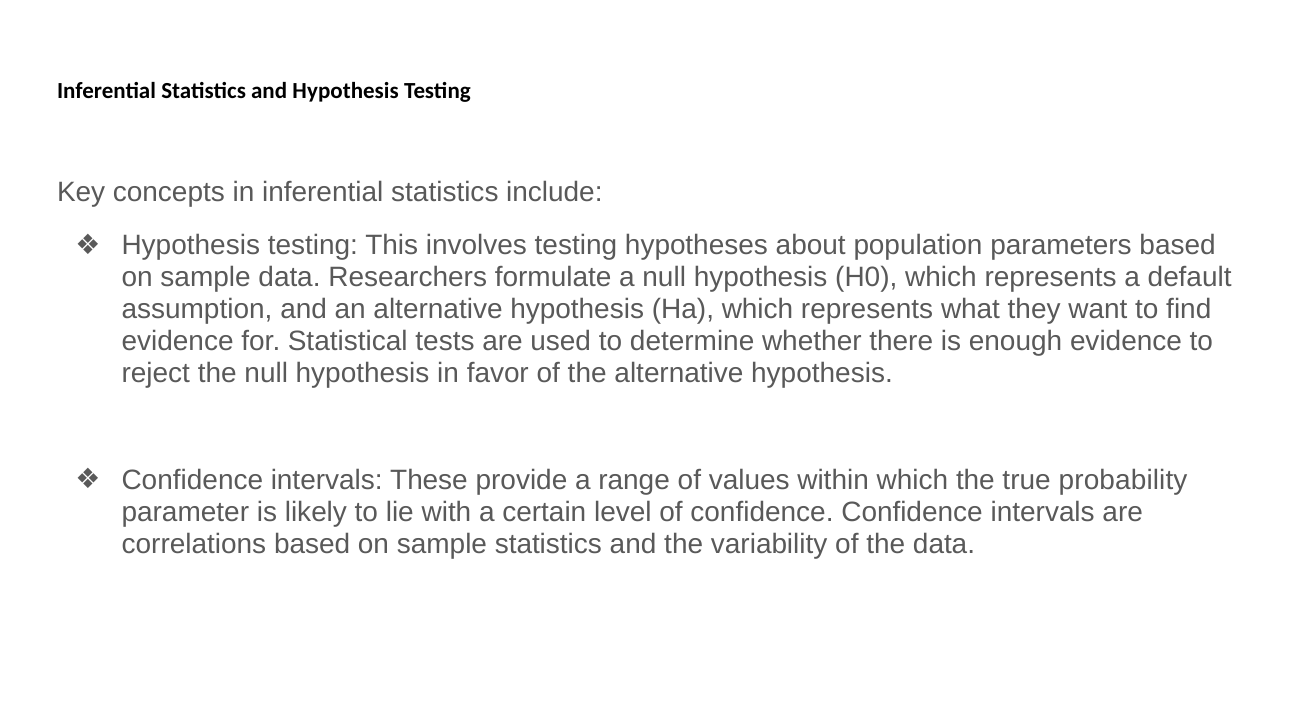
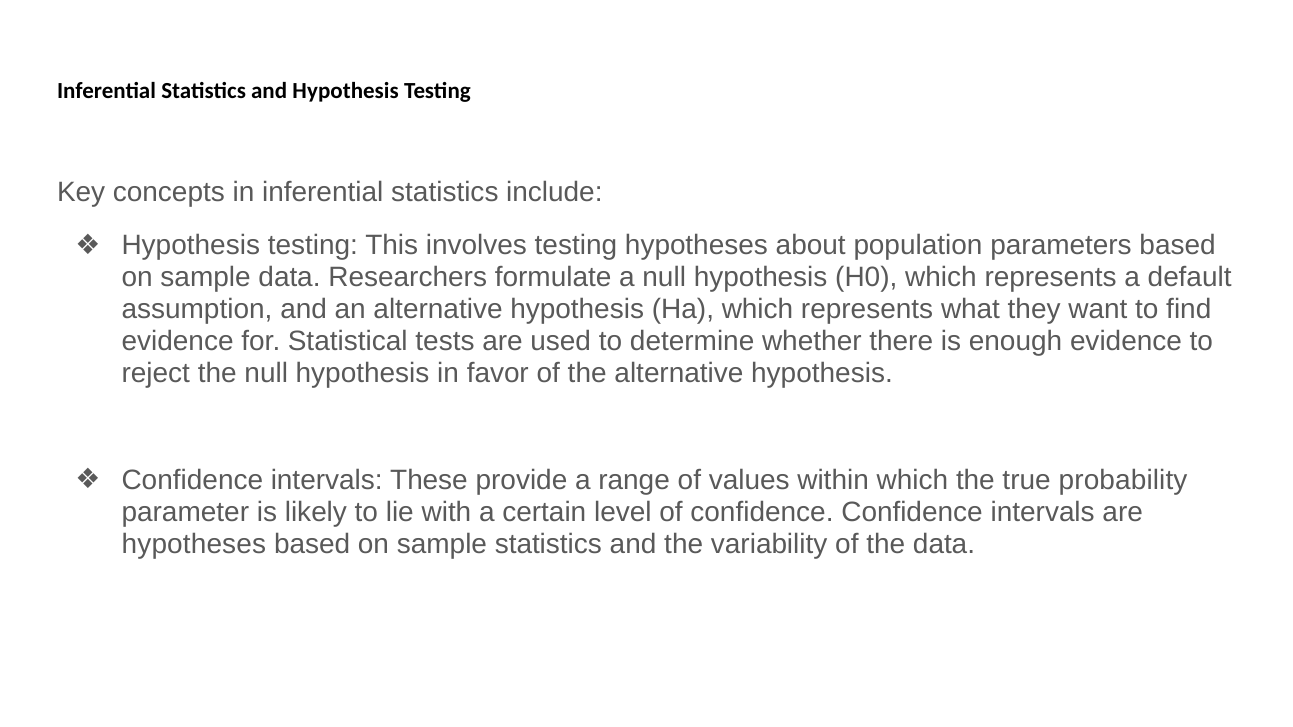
correlations at (194, 544): correlations -> hypotheses
